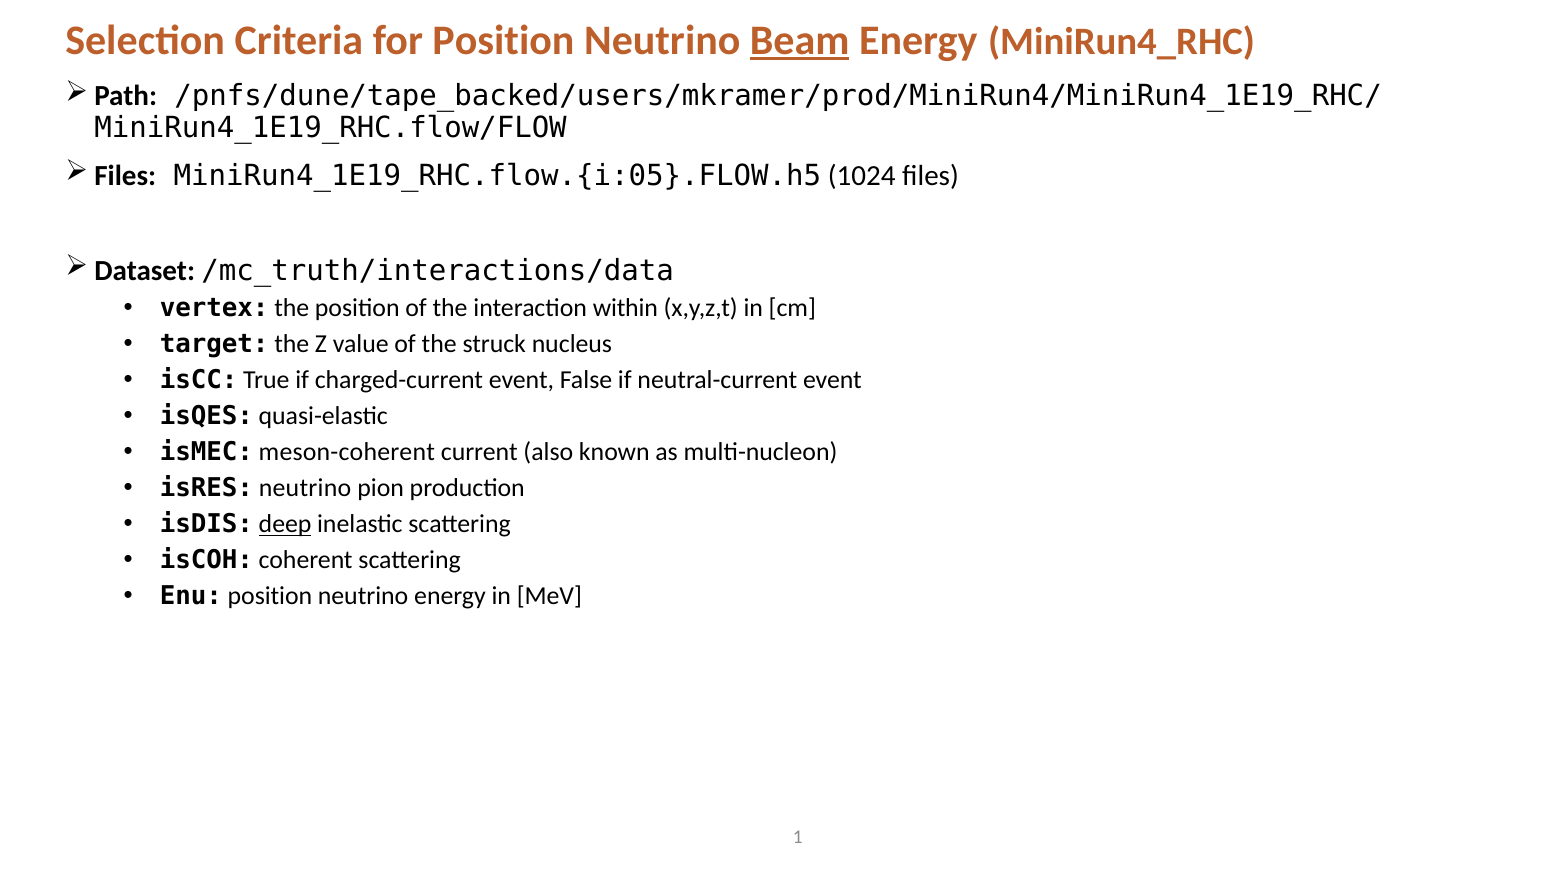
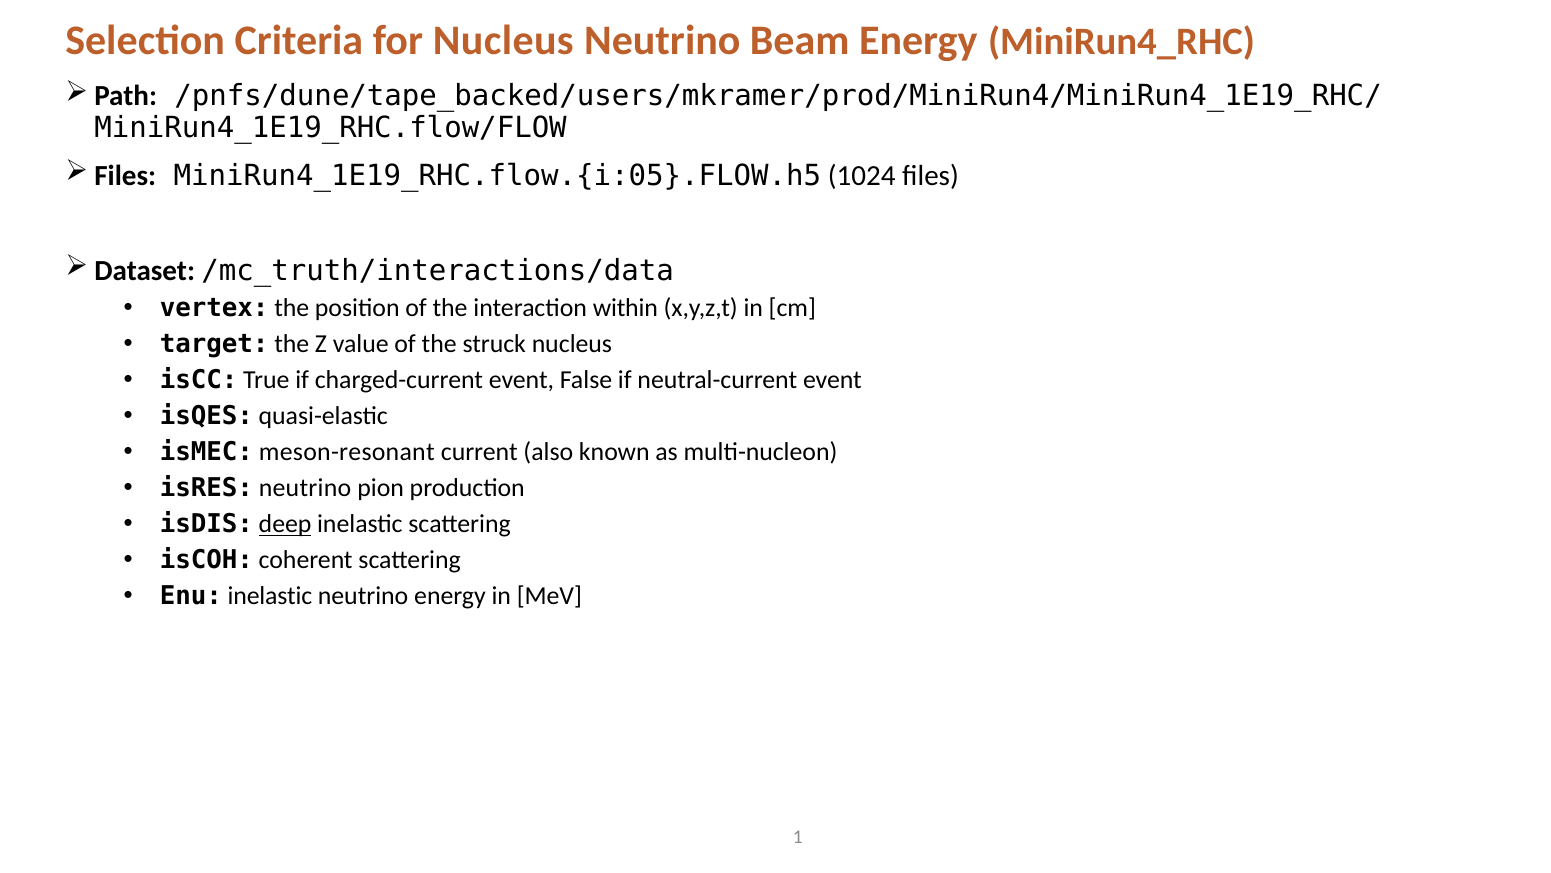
for Position: Position -> Nucleus
Beam underline: present -> none
meson-coherent: meson-coherent -> meson-resonant
Enu position: position -> inelastic
